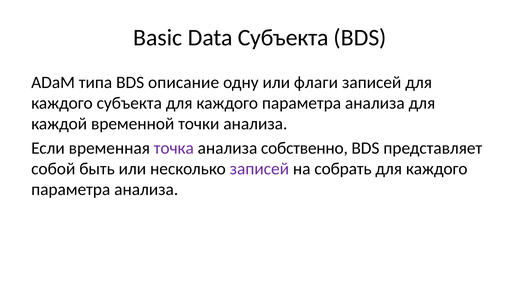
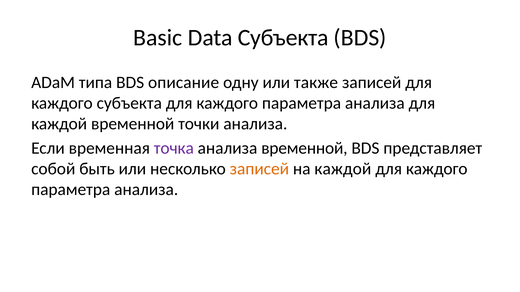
флаги: флаги -> также
анализа собственно: собственно -> временной
записей at (259, 169) colour: purple -> orange
на собрать: собрать -> каждой
